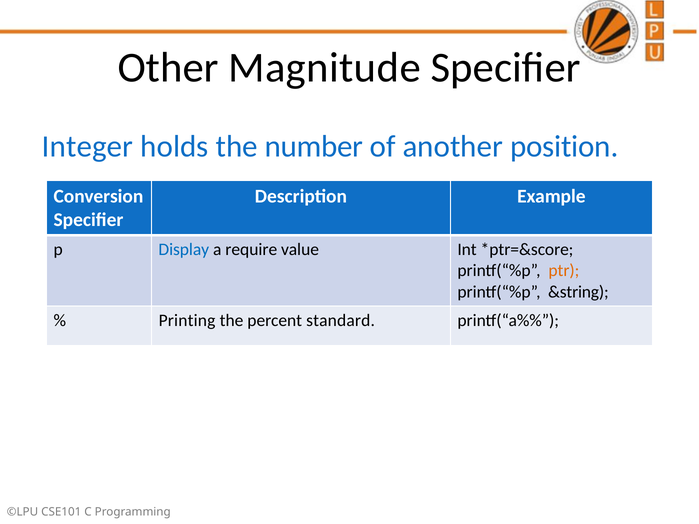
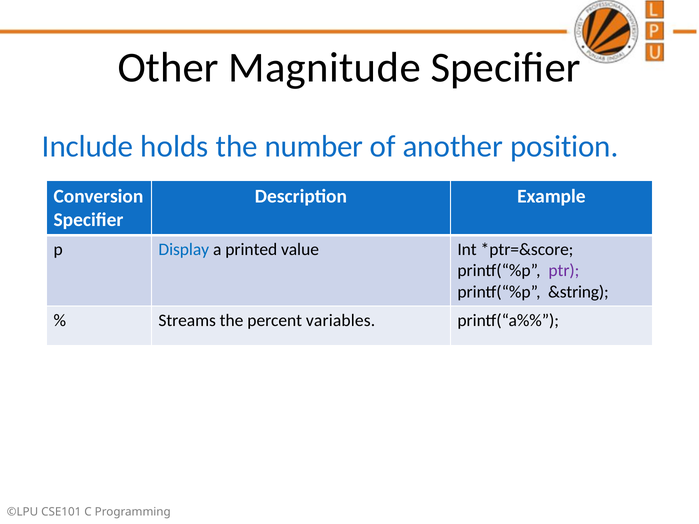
Integer: Integer -> Include
require: require -> printed
ptr colour: orange -> purple
Printing: Printing -> Streams
standard: standard -> variables
